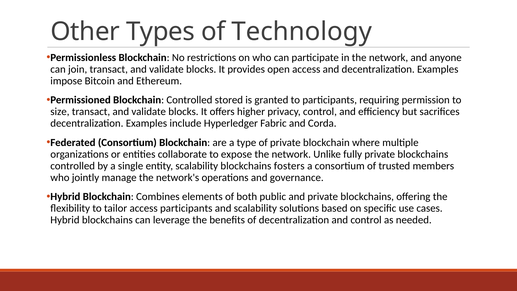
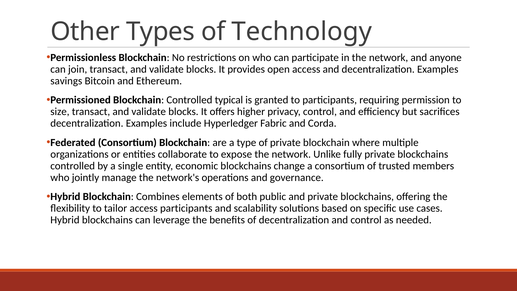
impose: impose -> savings
stored: stored -> typical
entity scalability: scalability -> economic
fosters: fosters -> change
